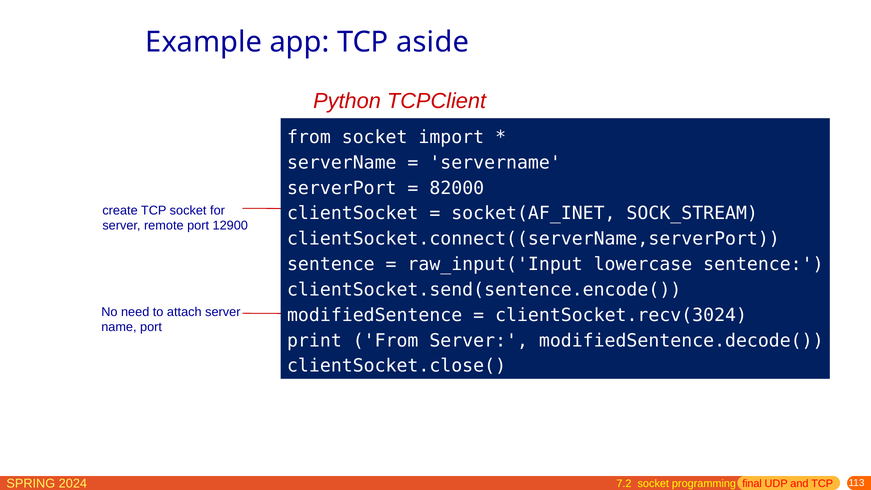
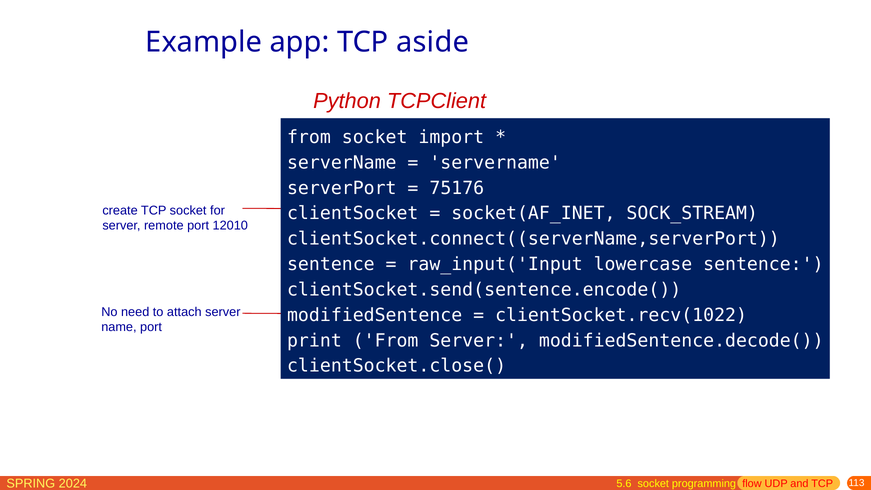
82000: 82000 -> 75176
12900: 12900 -> 12010
clientSocket.recv(3024: clientSocket.recv(3024 -> clientSocket.recv(1022
7.2: 7.2 -> 5.6
final: final -> flow
